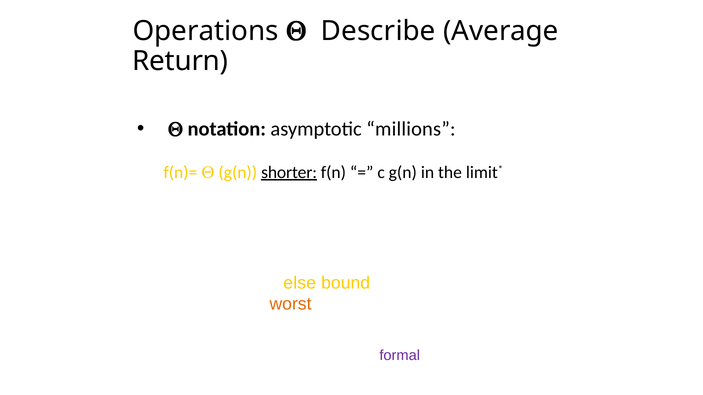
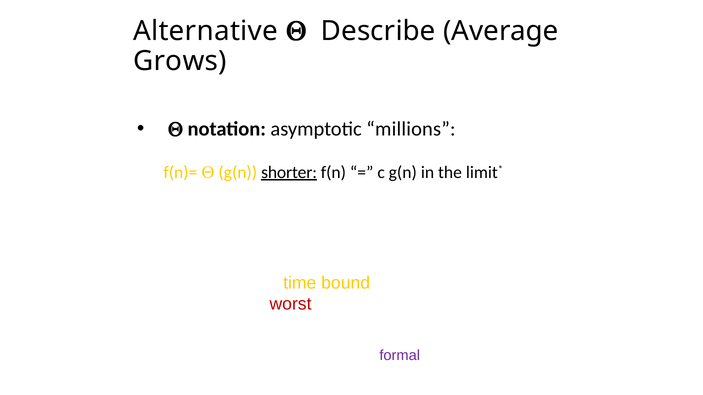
Operations: Operations -> Alternative
Return: Return -> Grows
a else: else -> time
worst colour: orange -> red
